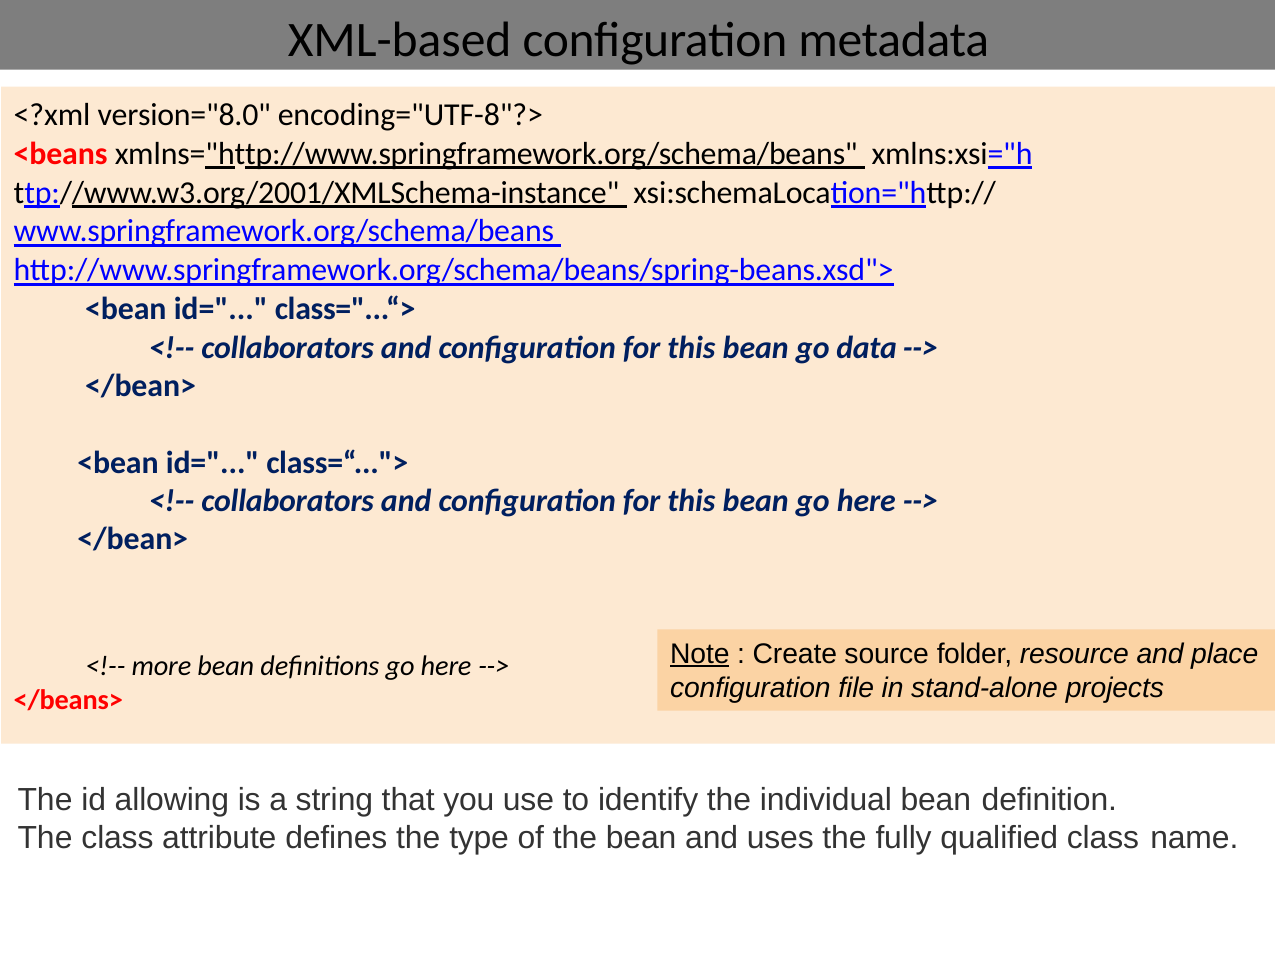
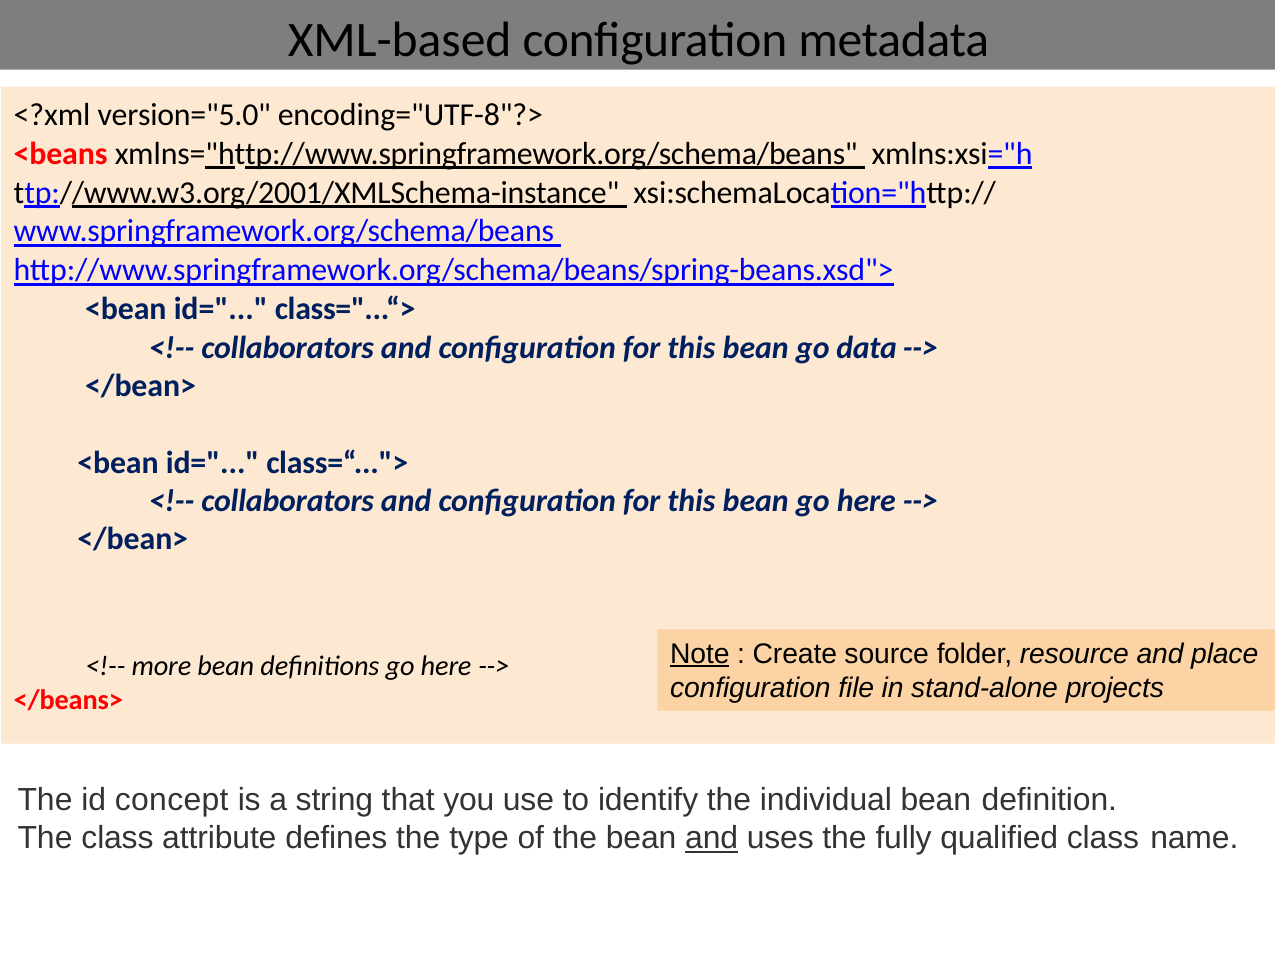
version="8.0: version="8.0 -> version="5.0
allowing: allowing -> concept
and at (712, 837) underline: none -> present
